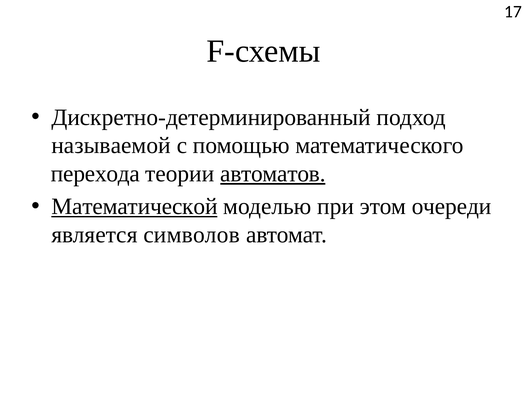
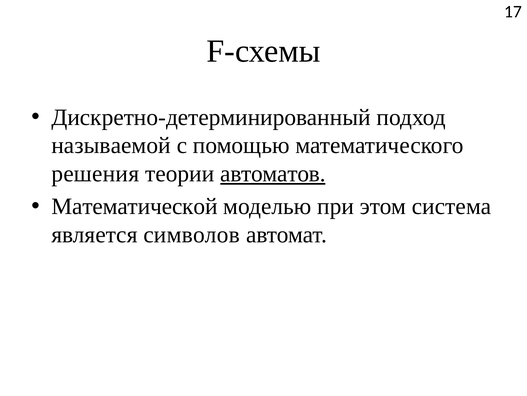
перехода: перехода -> решения
Математической underline: present -> none
очереди: очереди -> система
